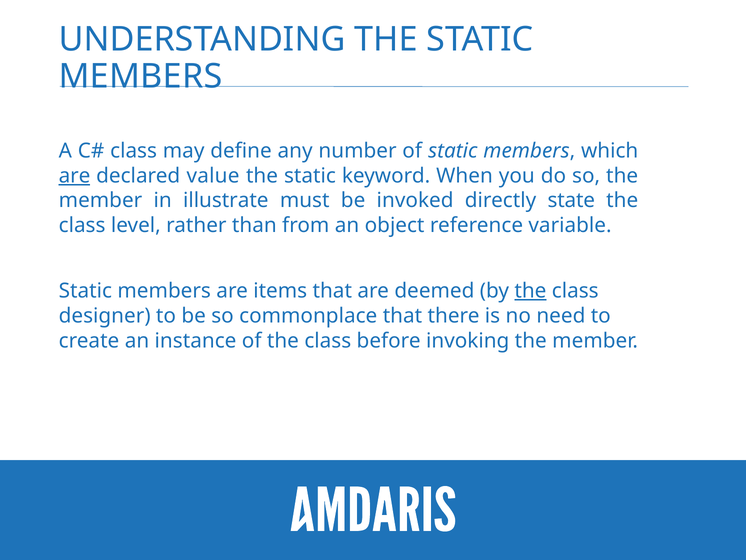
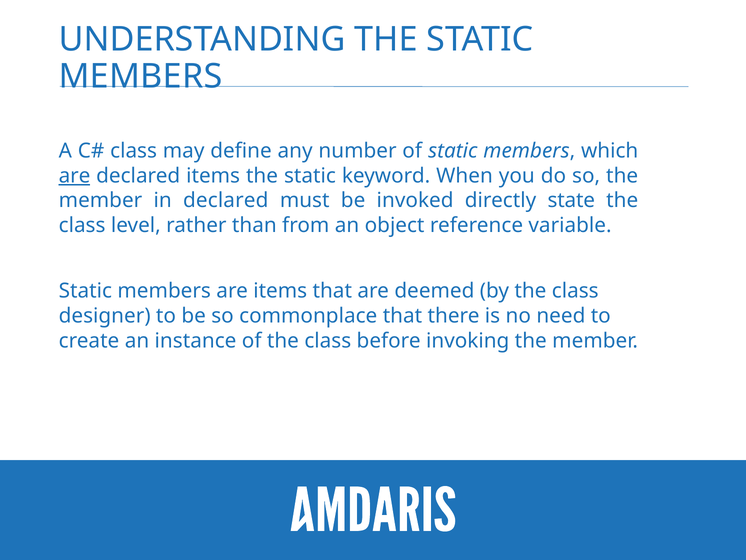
declared value: value -> items
in illustrate: illustrate -> declared
the at (530, 291) underline: present -> none
